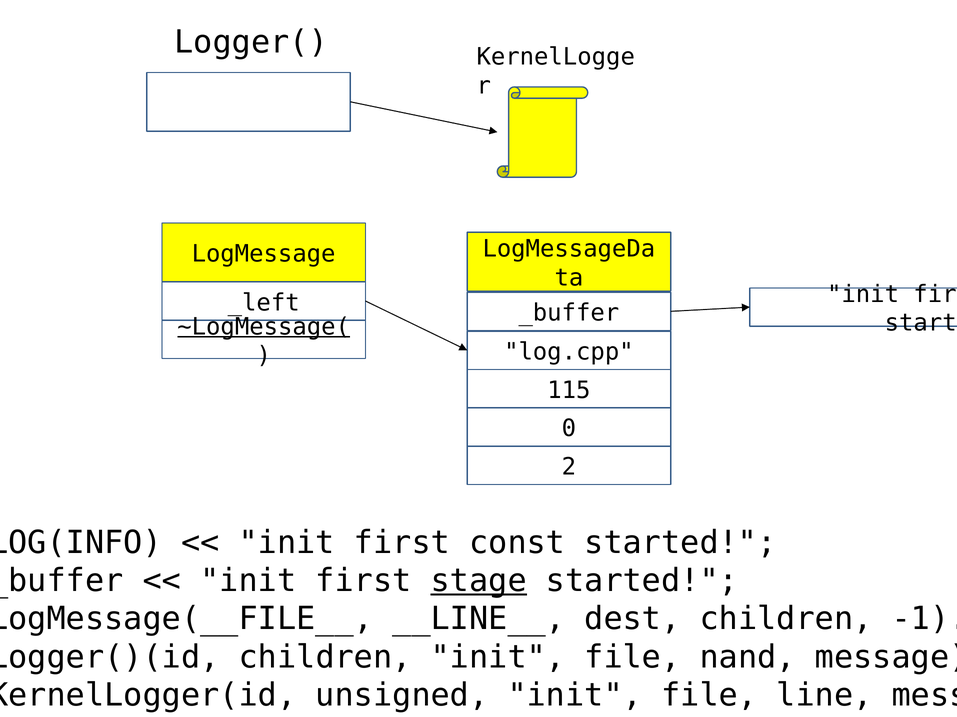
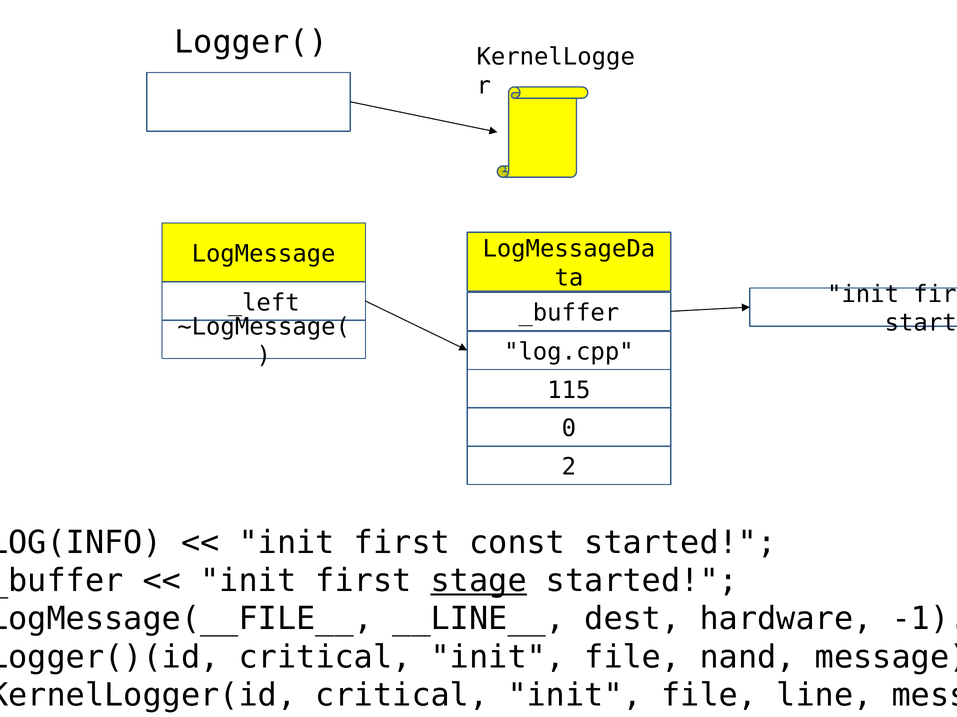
~LogMessage( underline: present -> none
dest children: children -> hardware
children at (325, 658): children -> critical
unsigned at (402, 696): unsigned -> critical
